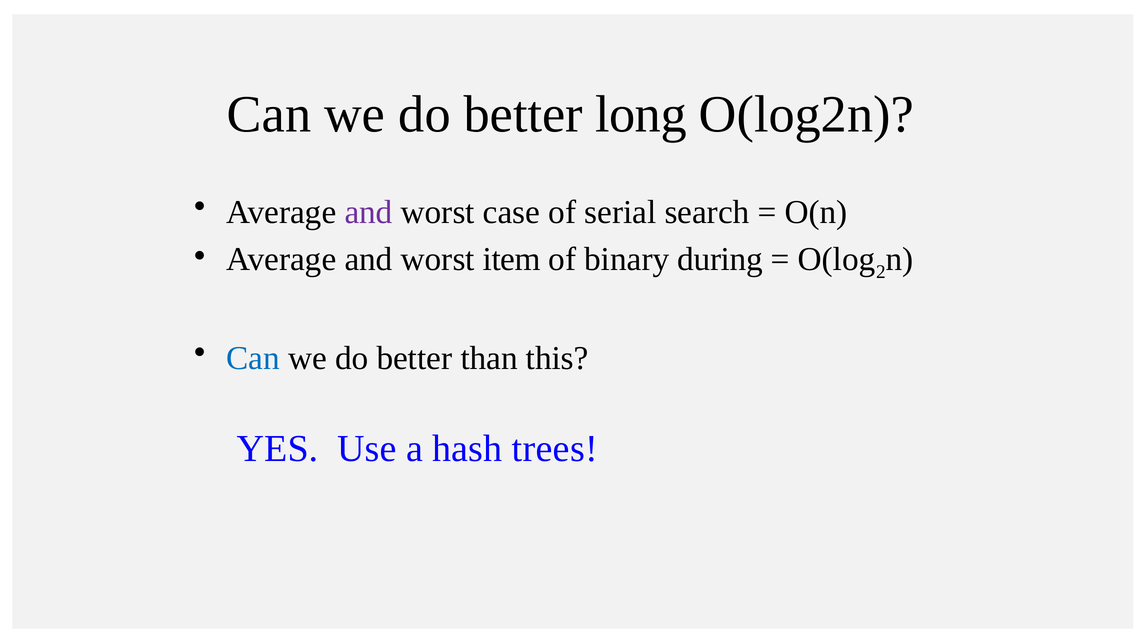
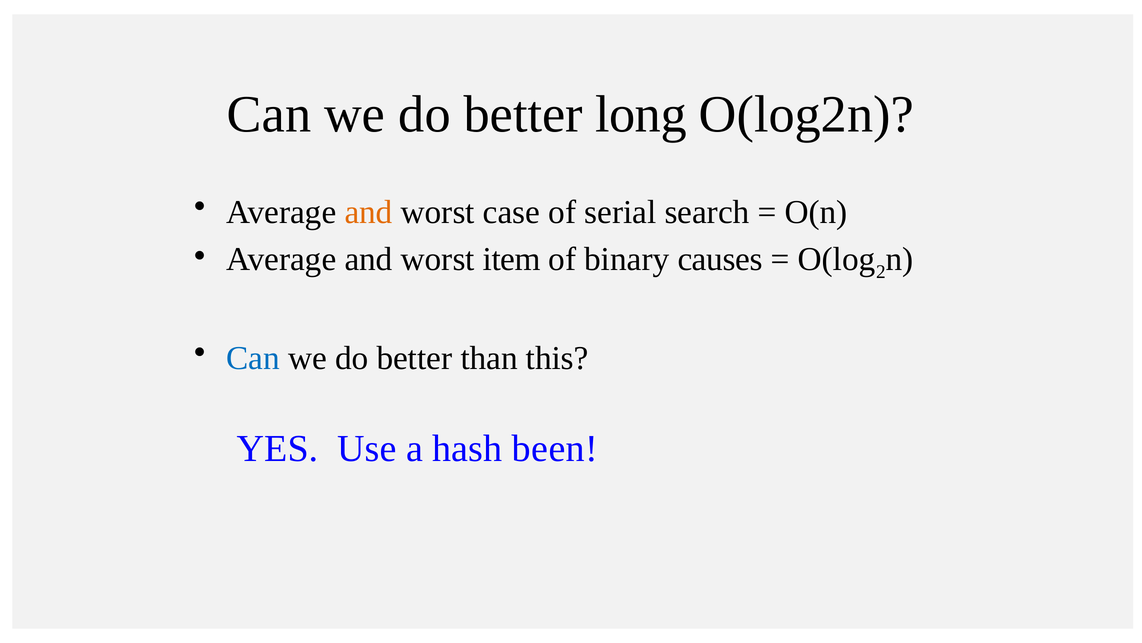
and at (369, 212) colour: purple -> orange
during: during -> causes
trees: trees -> been
